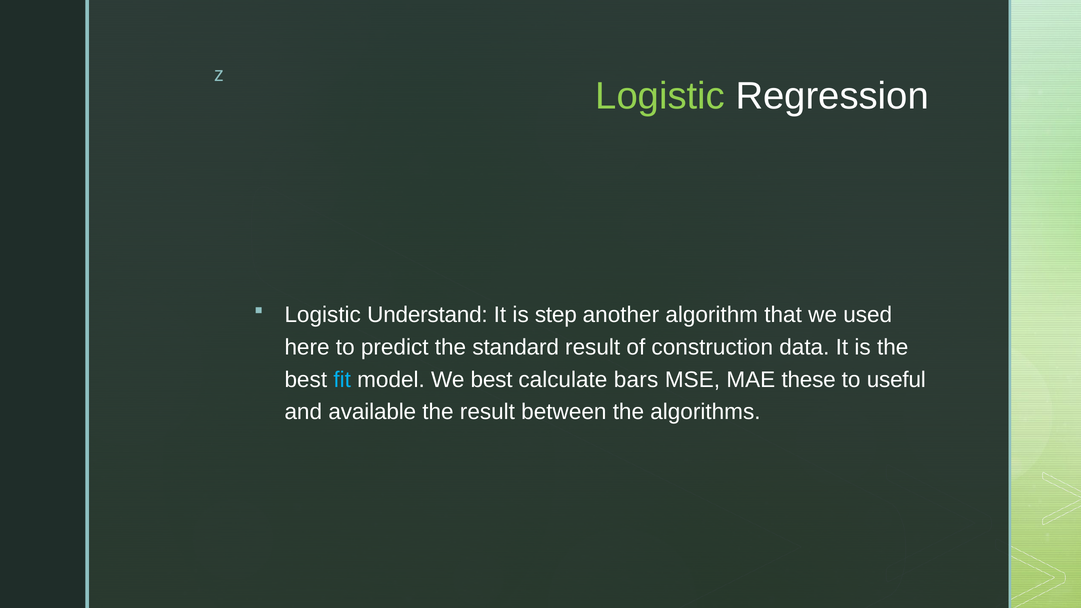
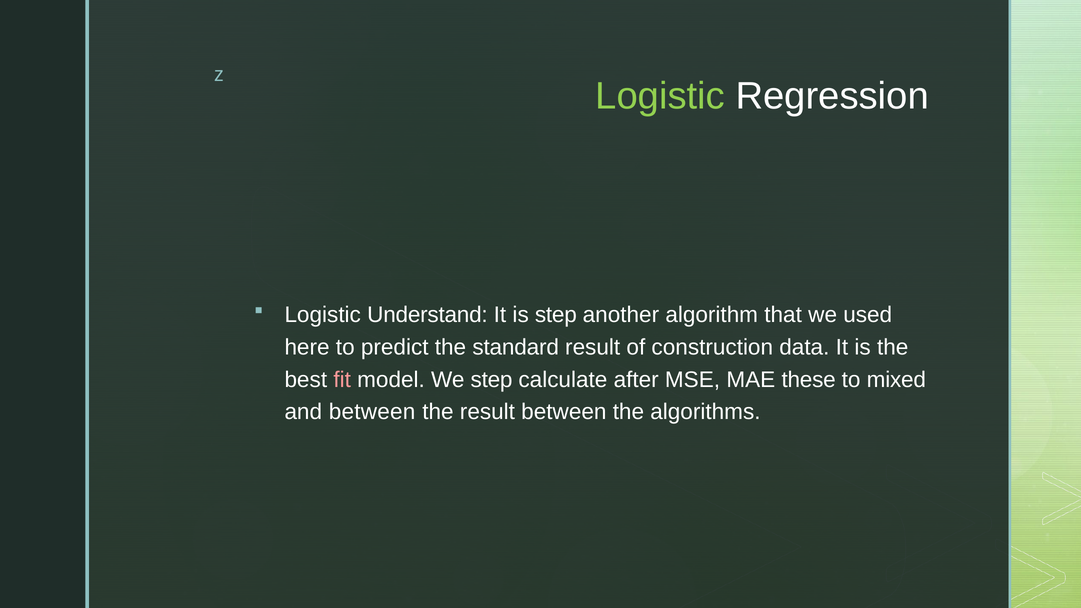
fit colour: light blue -> pink
We best: best -> step
bars: bars -> after
useful: useful -> mixed
and available: available -> between
